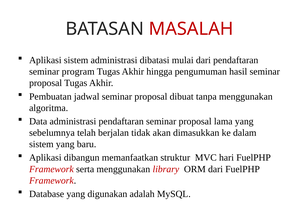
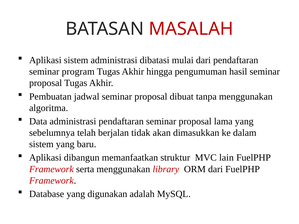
hari: hari -> lain
